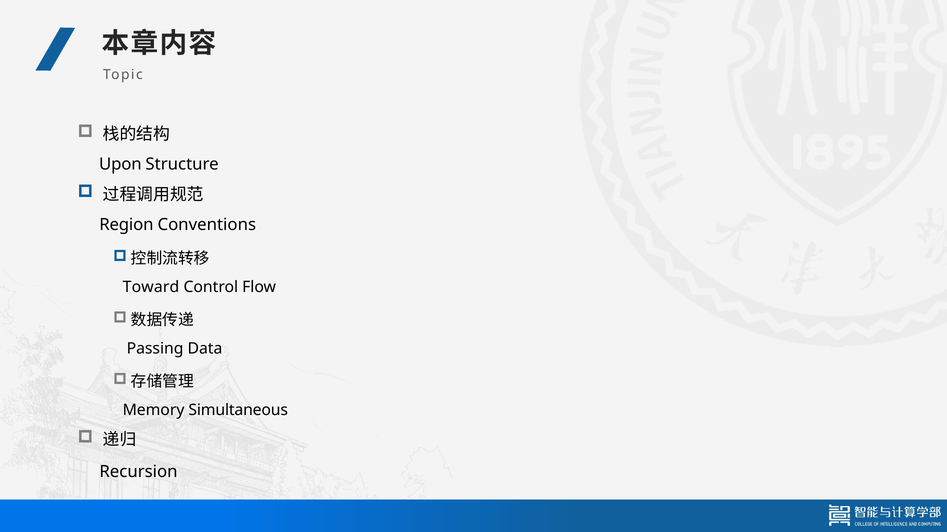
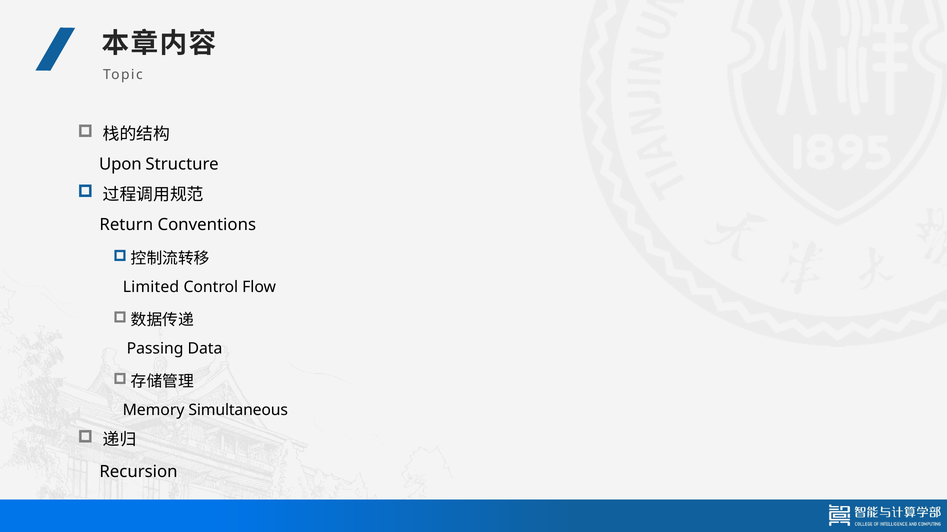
Region: Region -> Return
Toward: Toward -> Limited
